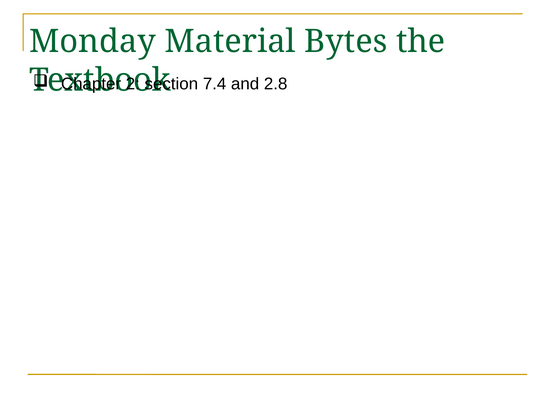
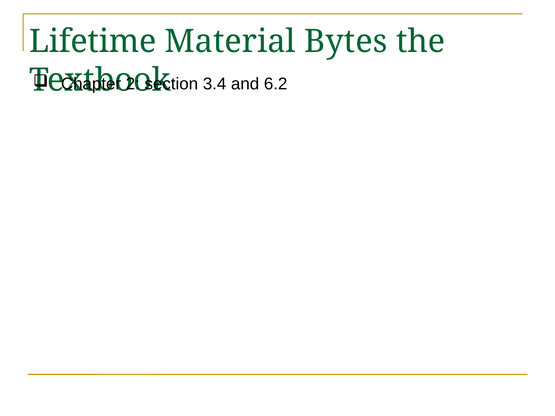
Monday: Monday -> Lifetime
7.4: 7.4 -> 3.4
2.8: 2.8 -> 6.2
